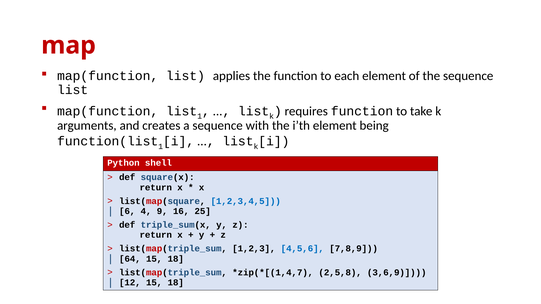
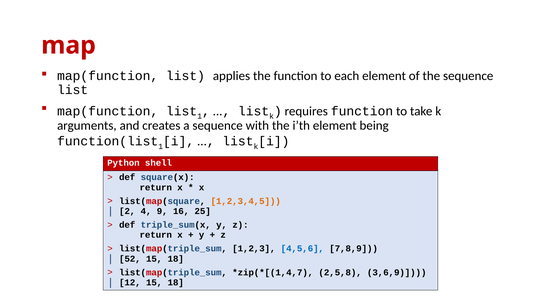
1,2,3,4,5 colour: blue -> orange
6: 6 -> 2
64: 64 -> 52
